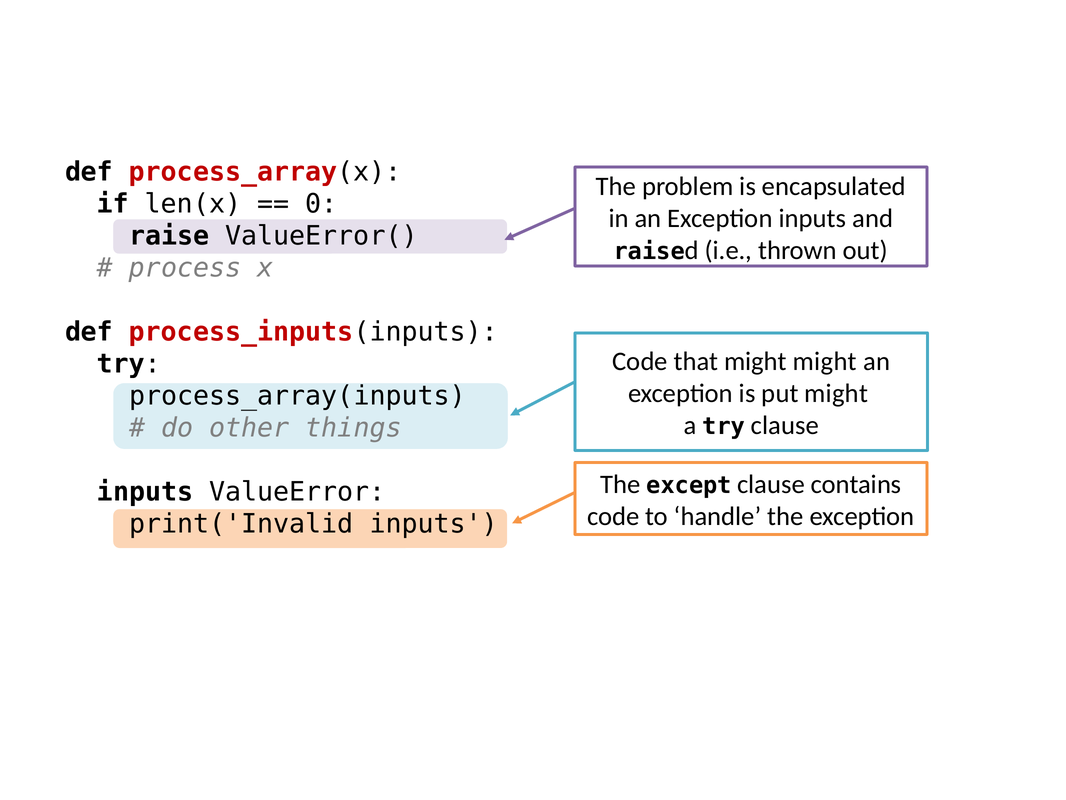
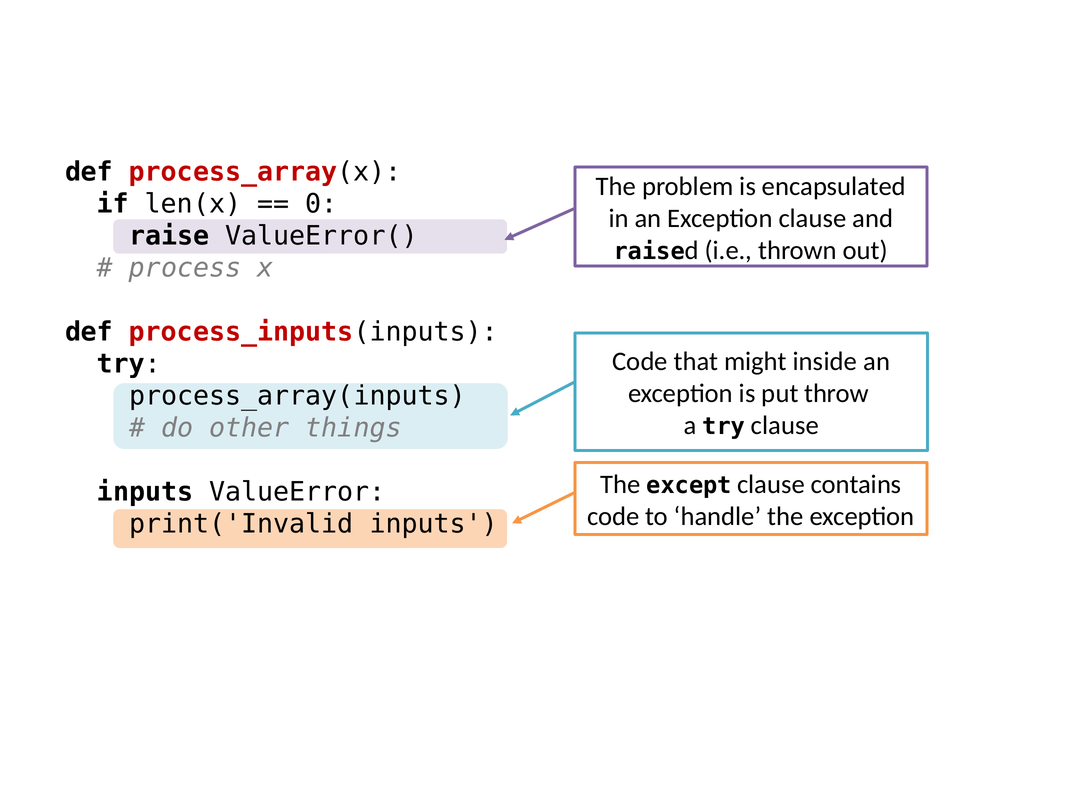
Exception inputs: inputs -> clause
might might: might -> inside
put might: might -> throw
